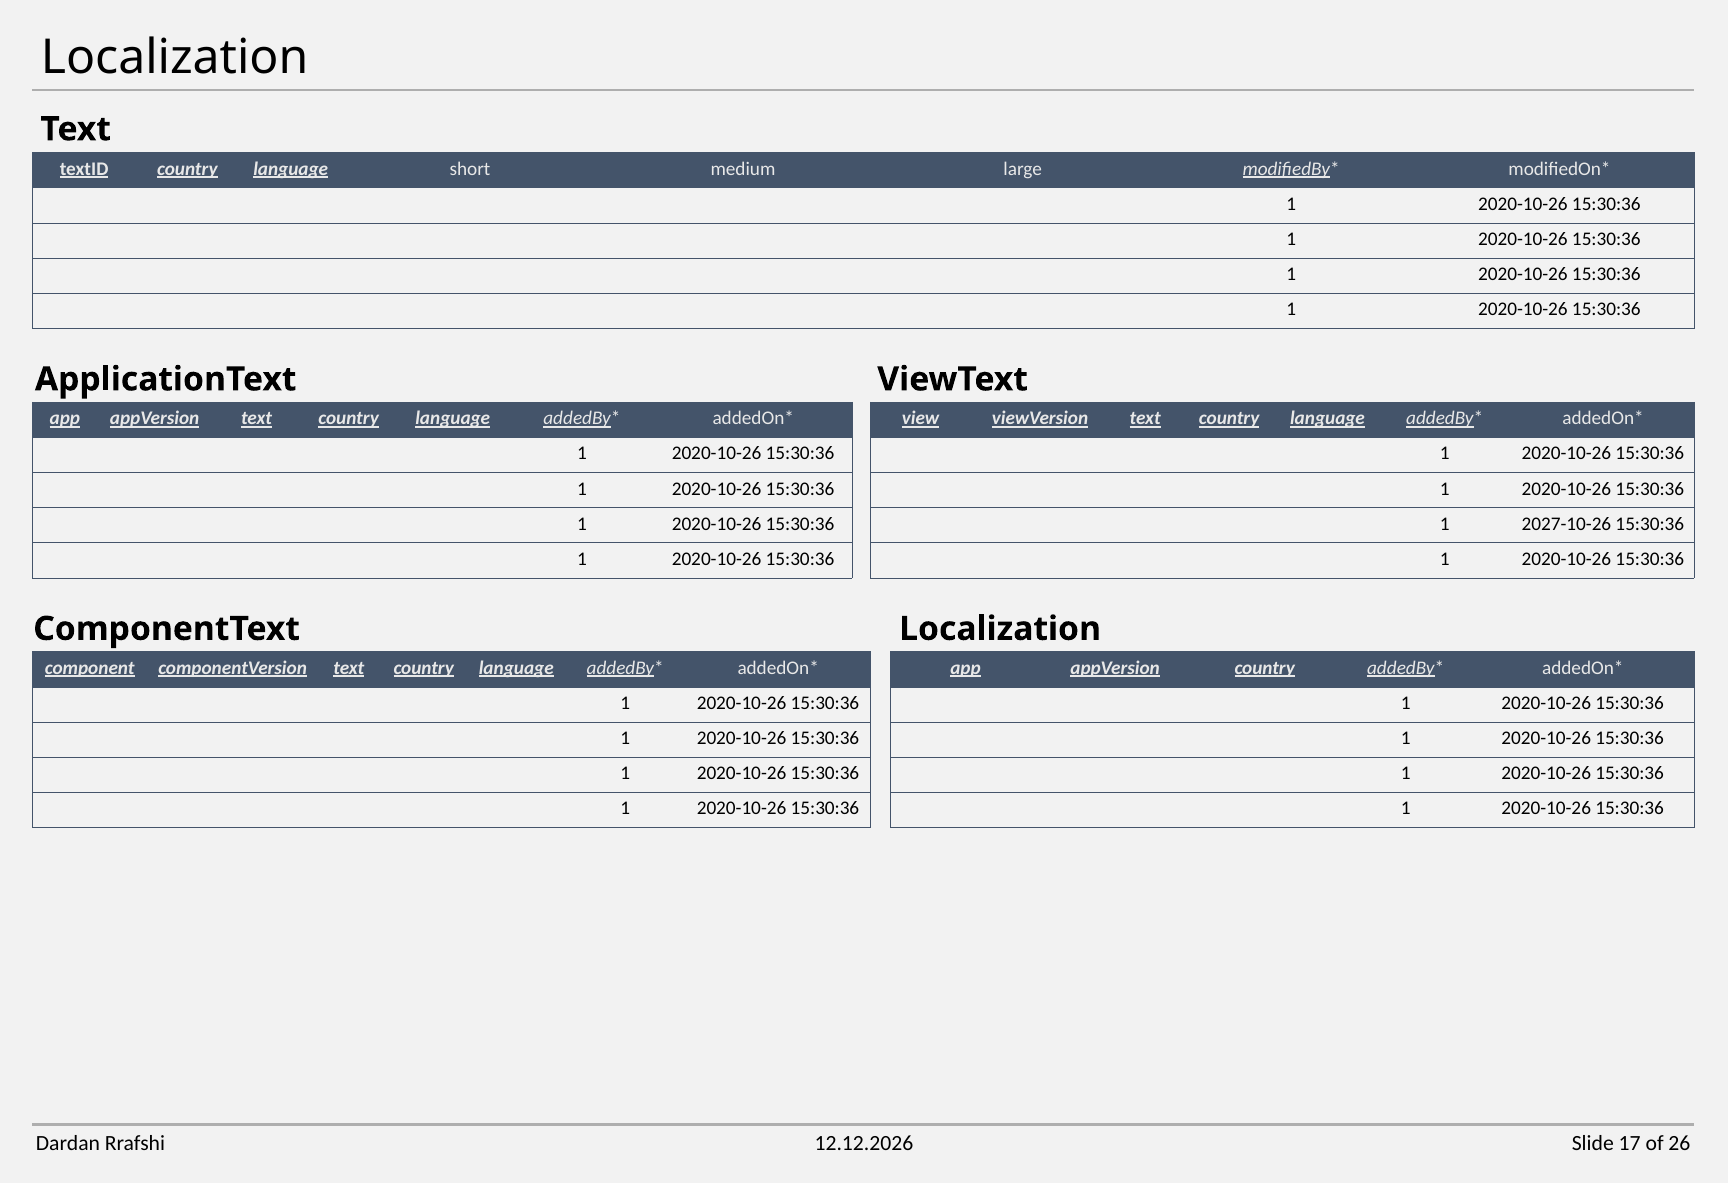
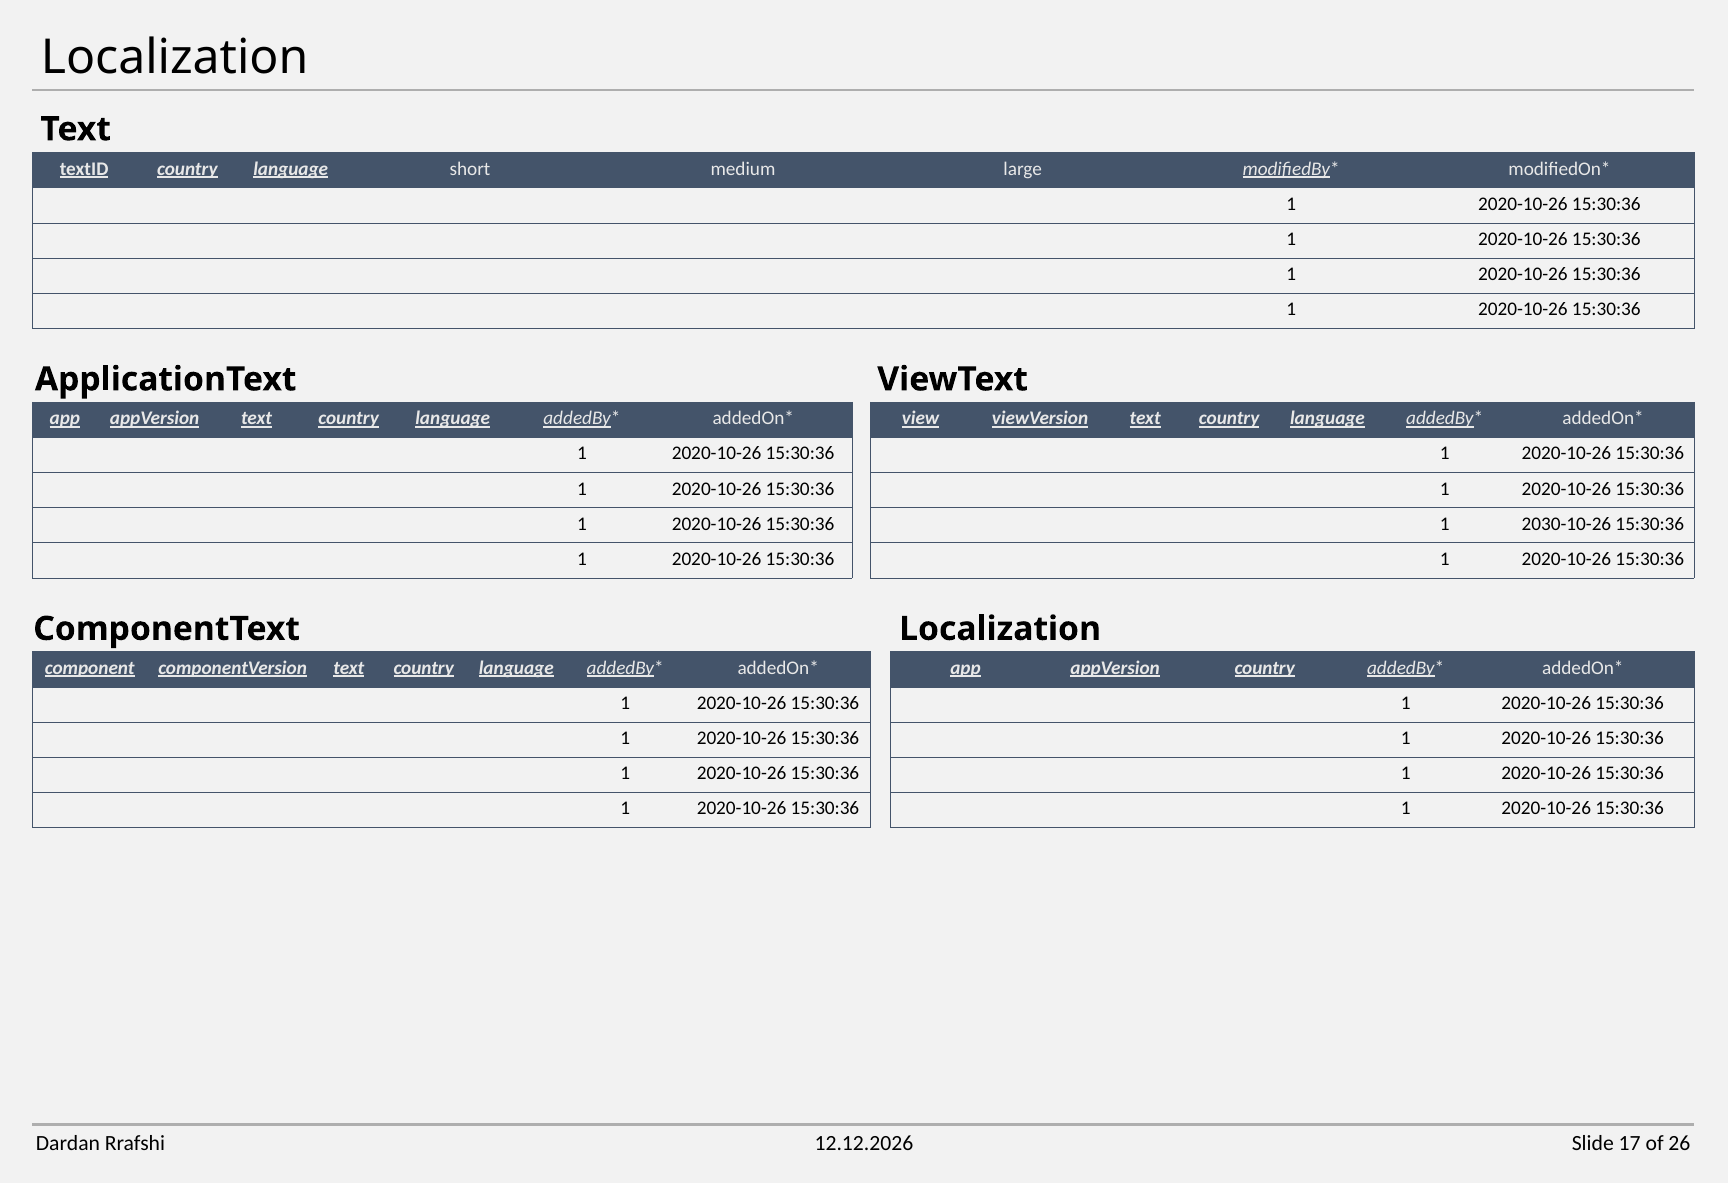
2027-10-26: 2027-10-26 -> 2030-10-26
